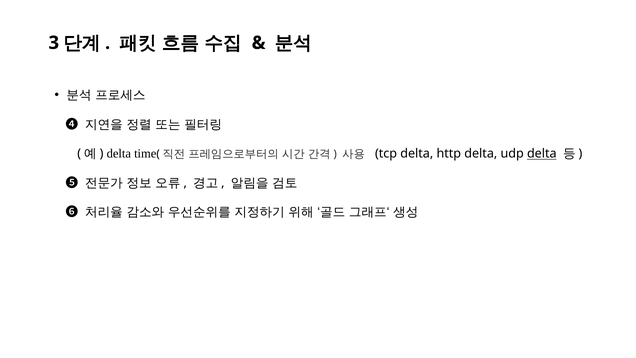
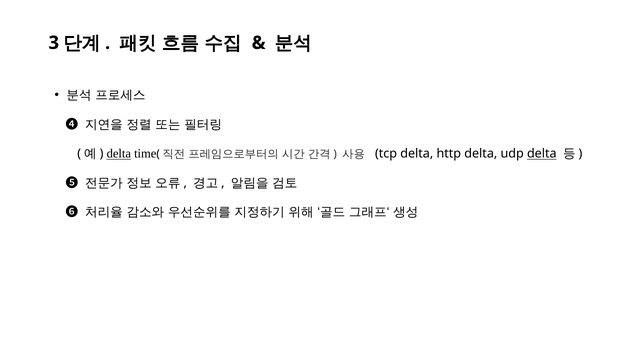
delta at (119, 154) underline: none -> present
